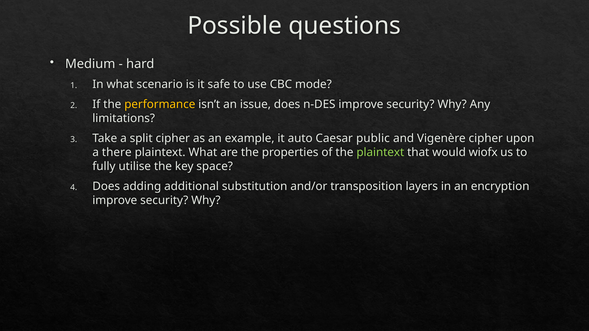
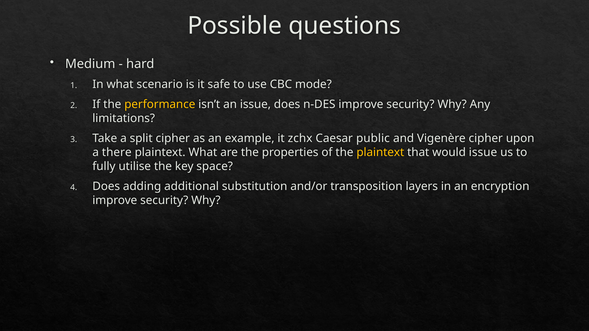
auto: auto -> zchx
plaintext at (380, 153) colour: light green -> yellow
would wiofx: wiofx -> issue
